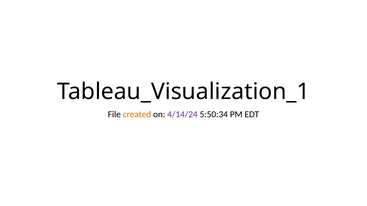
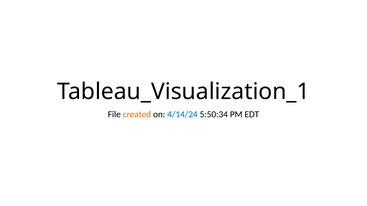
4/14/24 colour: purple -> blue
